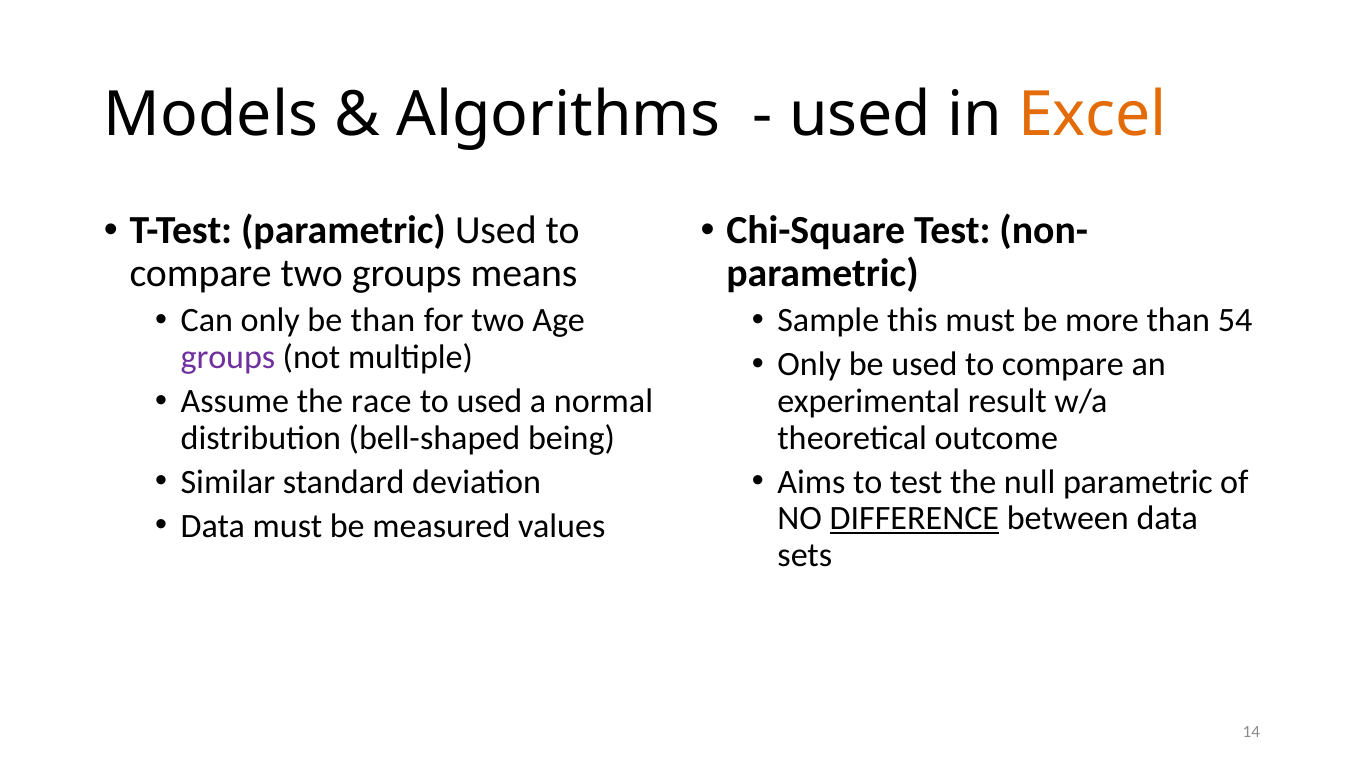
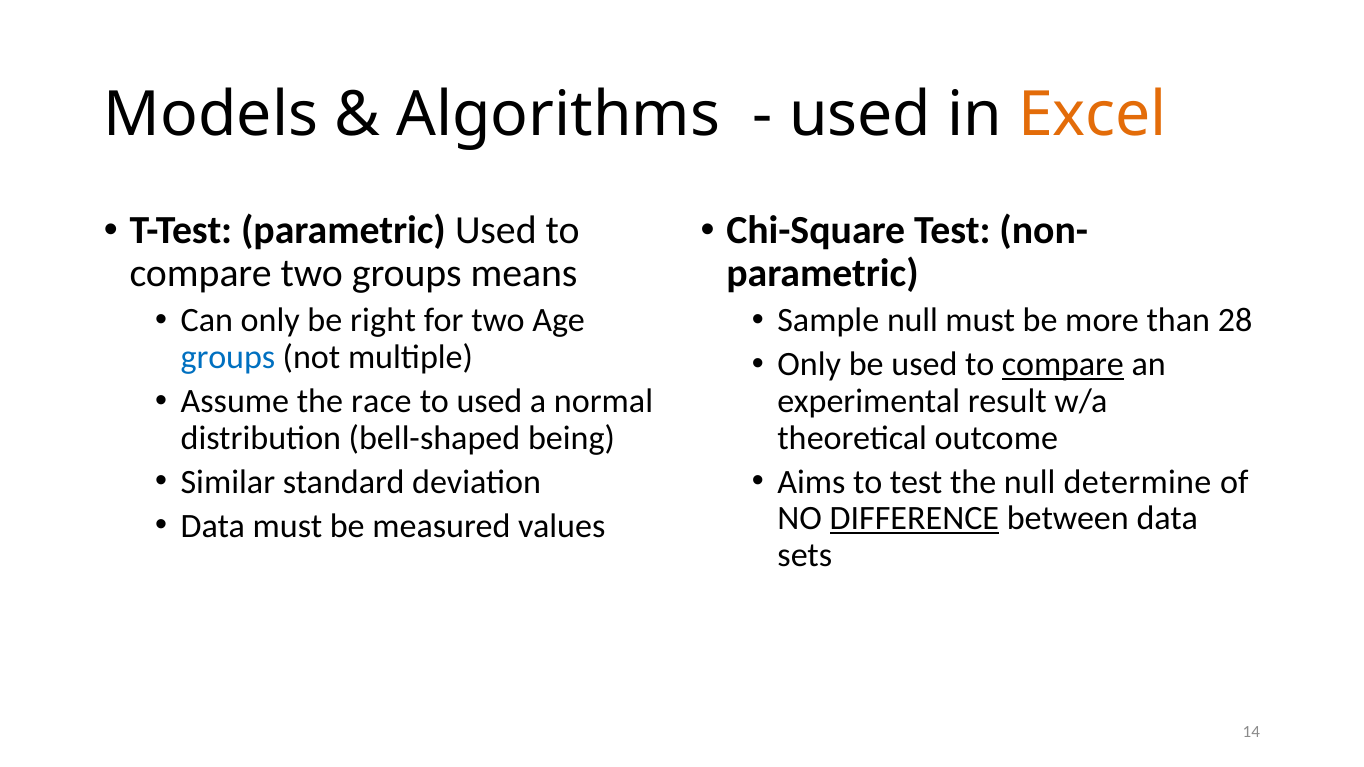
be than: than -> right
Sample this: this -> null
54: 54 -> 28
groups at (228, 357) colour: purple -> blue
compare at (1063, 365) underline: none -> present
null parametric: parametric -> determine
